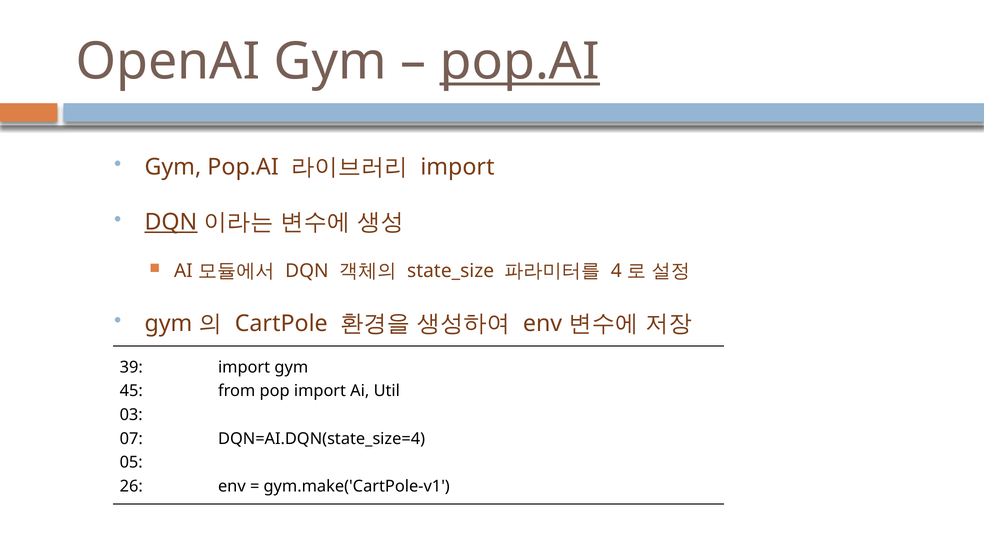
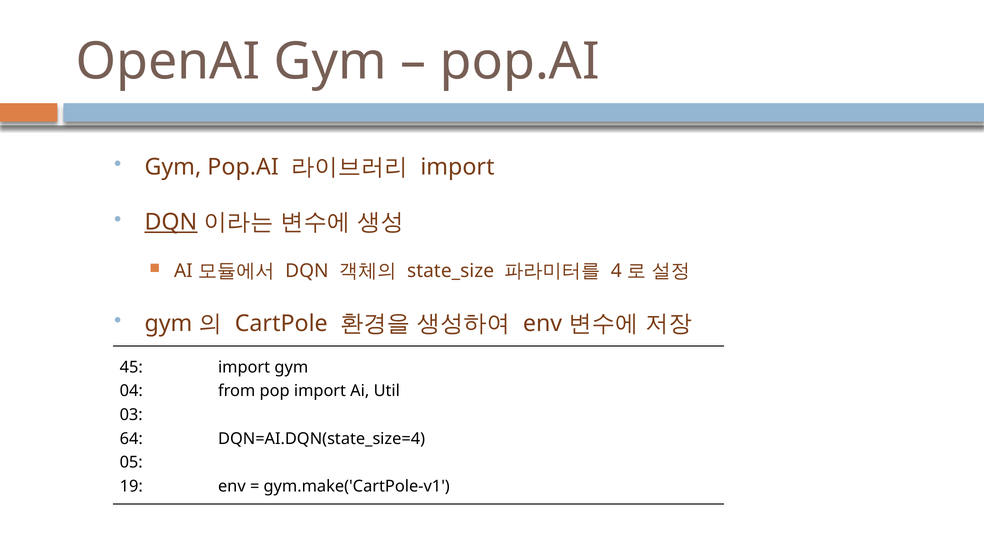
pop.AI at (520, 62) underline: present -> none
39: 39 -> 45
45: 45 -> 04
07: 07 -> 64
26: 26 -> 19
